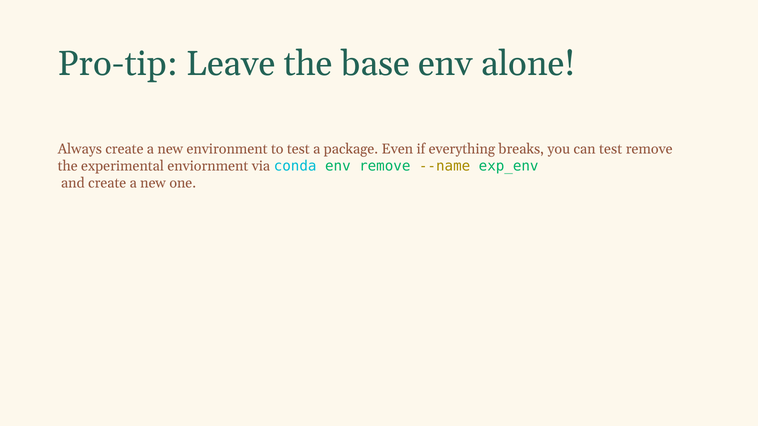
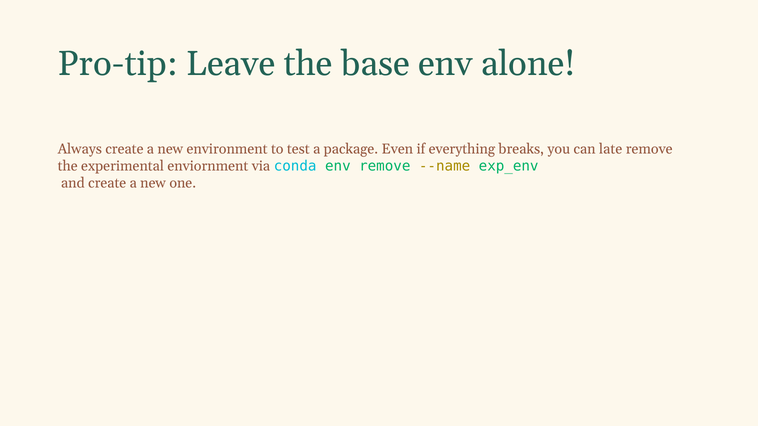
can test: test -> late
